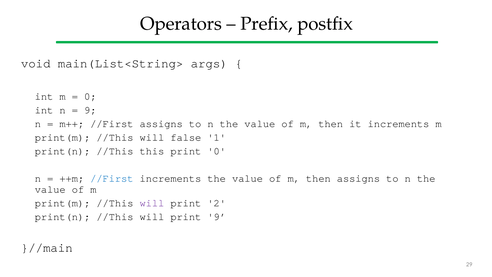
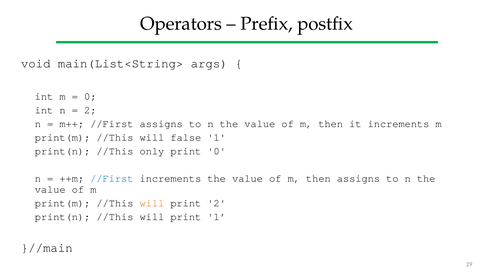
9 at (90, 110): 9 -> 2
this: this -> only
will at (152, 203) colour: purple -> orange
print 9: 9 -> 1
